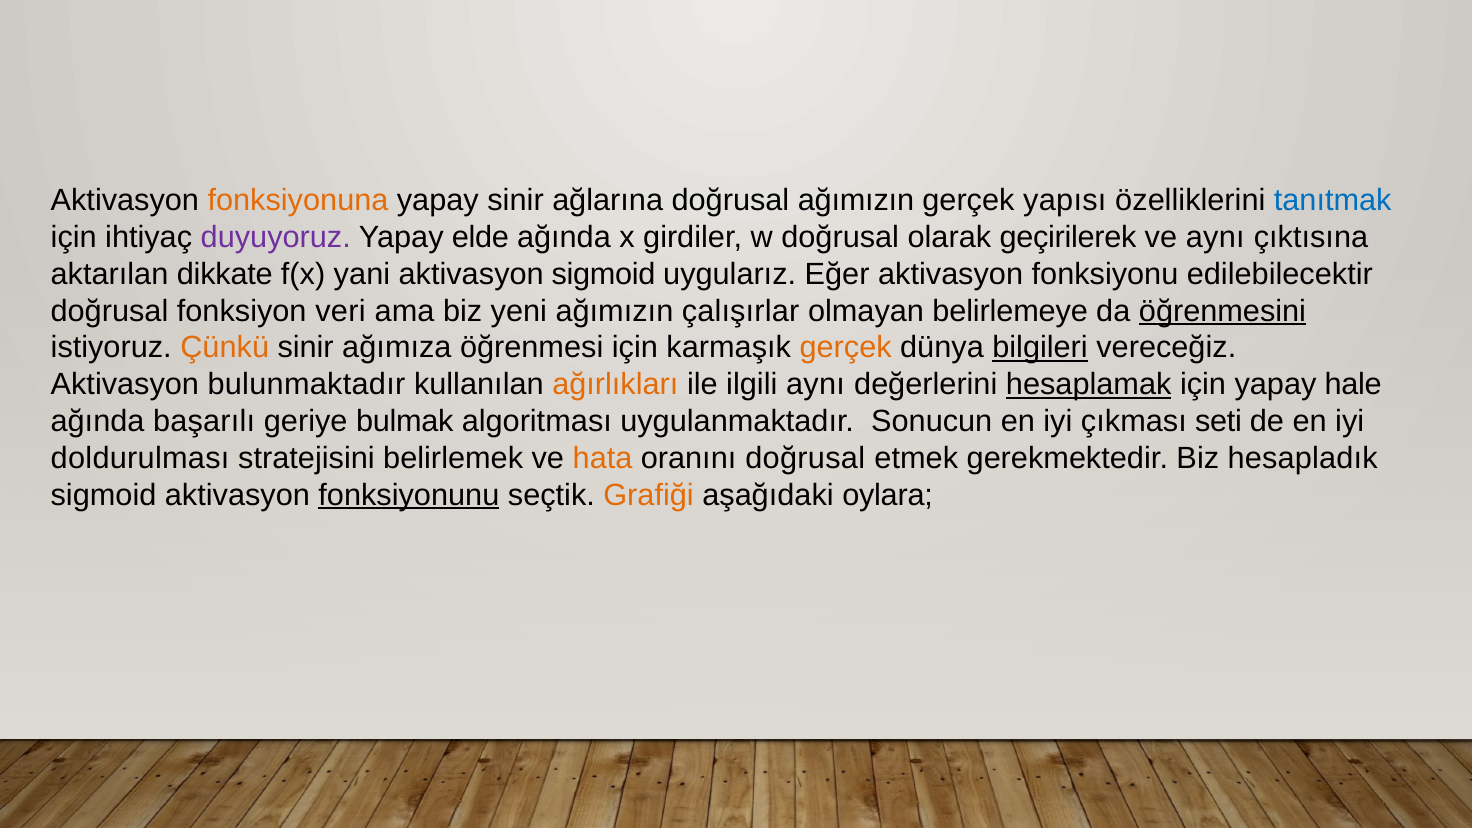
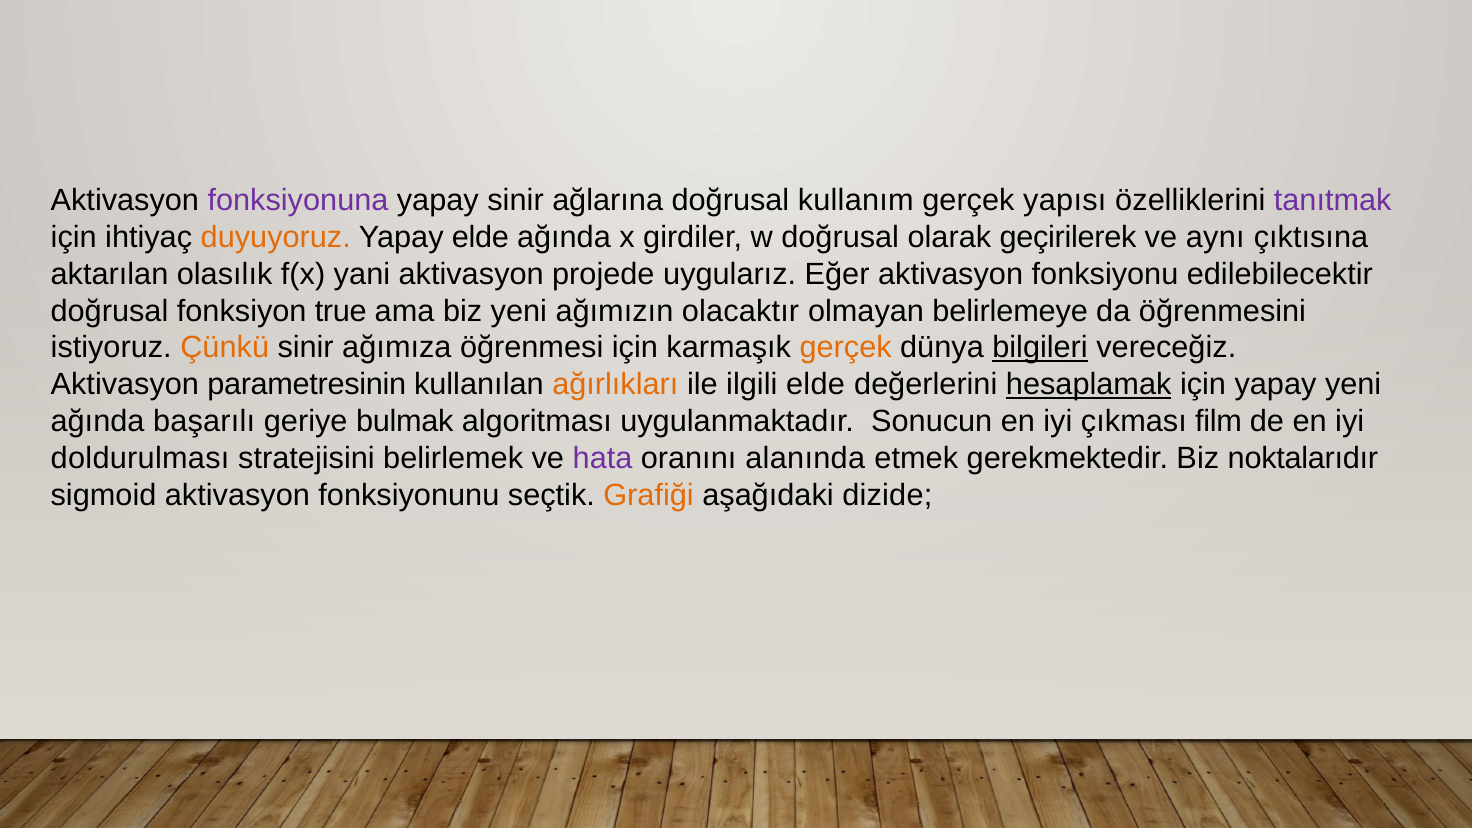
fonksiyonuna colour: orange -> purple
doğrusal ağımızın: ağımızın -> kullanım
tanıtmak colour: blue -> purple
duyuyoruz colour: purple -> orange
dikkate: dikkate -> olasılık
aktivasyon sigmoid: sigmoid -> projede
veri: veri -> true
çalışırlar: çalışırlar -> olacaktır
öğrenmesini underline: present -> none
bulunmaktadır: bulunmaktadır -> parametresinin
ilgili aynı: aynı -> elde
yapay hale: hale -> yeni
seti: seti -> film
hata colour: orange -> purple
oranını doğrusal: doğrusal -> alanında
hesapladık: hesapladık -> noktalarıdır
fonksiyonunu underline: present -> none
oylara: oylara -> dizide
